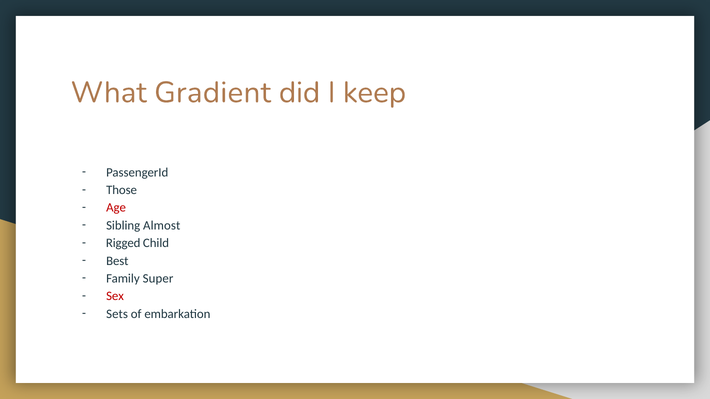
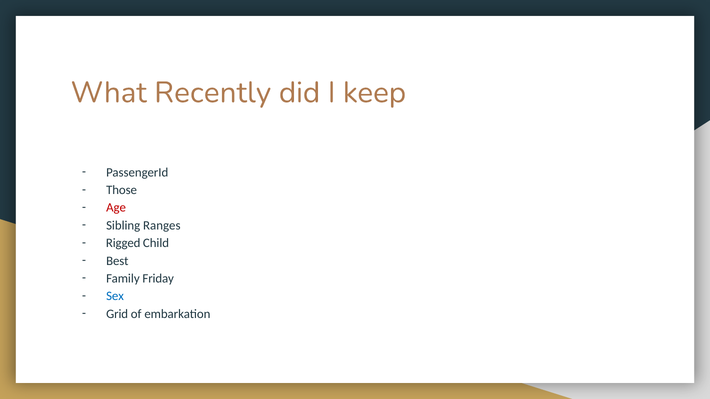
Gradient: Gradient -> Recently
Almost: Almost -> Ranges
Super: Super -> Friday
Sex colour: red -> blue
Sets: Sets -> Grid
